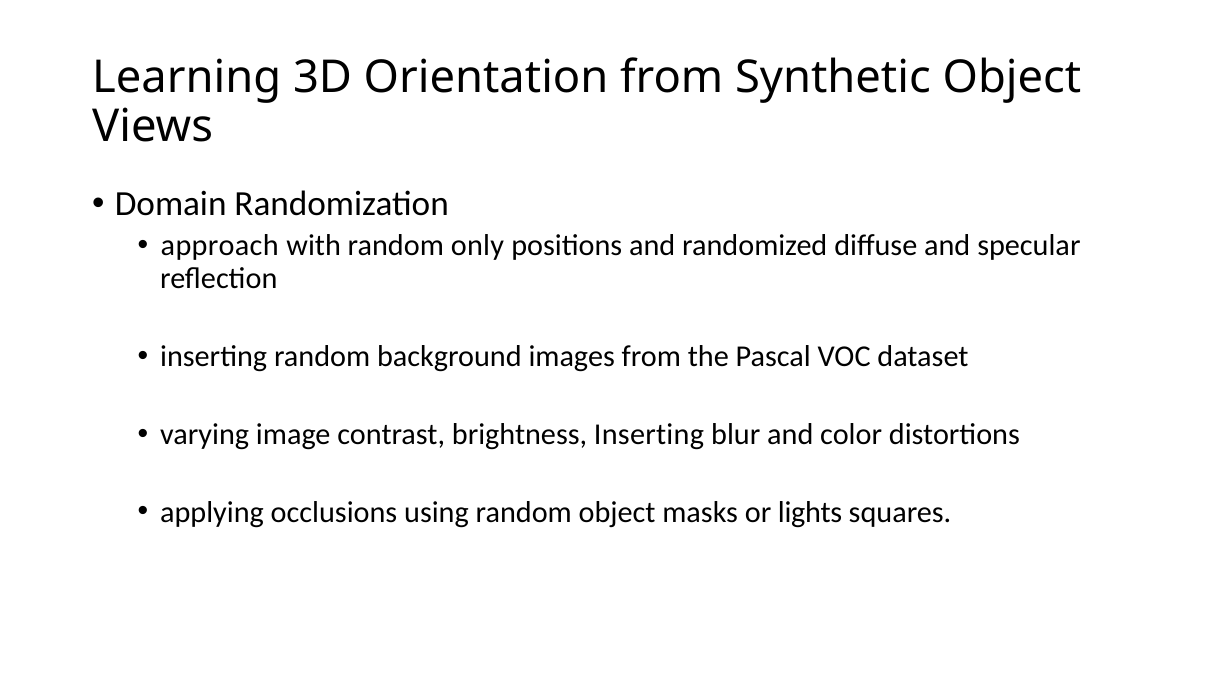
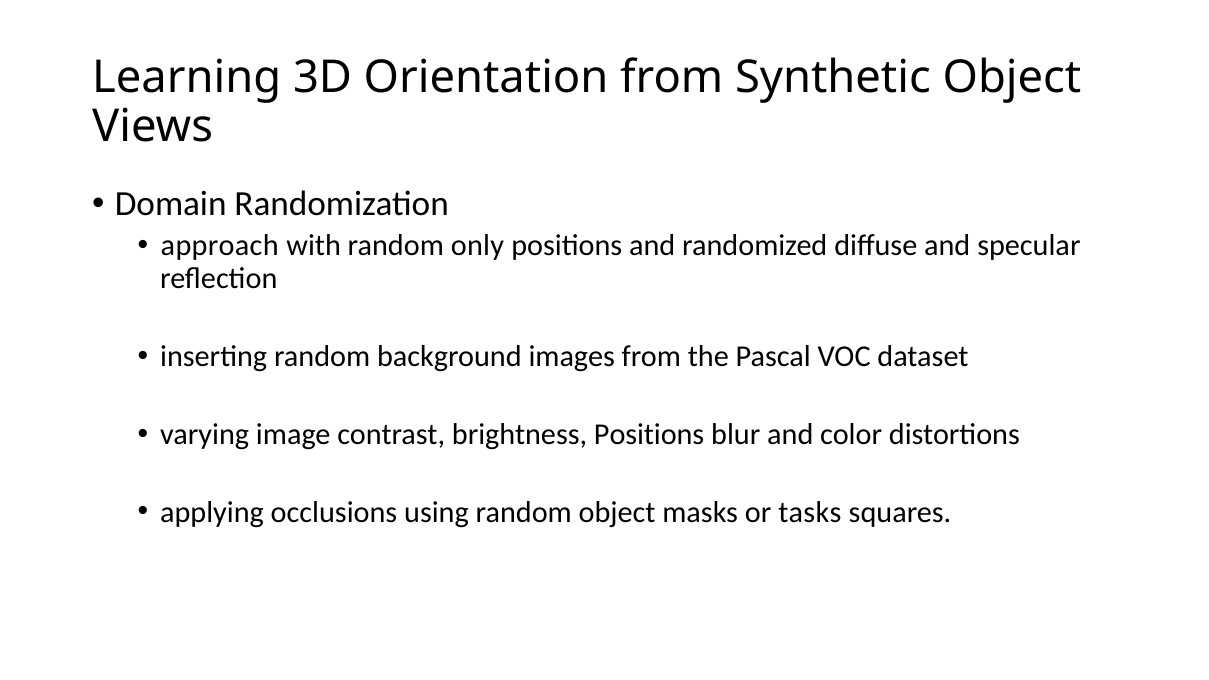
brightness Inserting: Inserting -> Positions
lights: lights -> tasks
